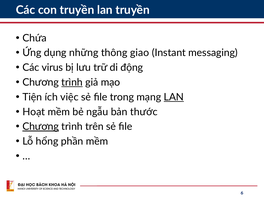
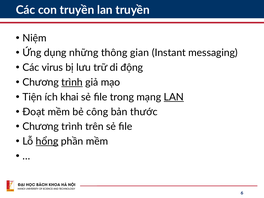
Chứa: Chứa -> Niệm
giao: giao -> gian
việc: việc -> khai
Hoạt: Hoạt -> Đoạt
ngẫu: ngẫu -> công
Chương at (41, 127) underline: present -> none
hổng underline: none -> present
